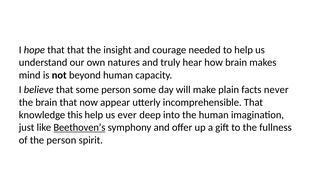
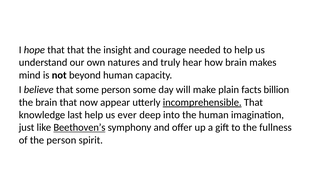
never: never -> billion
incomprehensible underline: none -> present
this: this -> last
